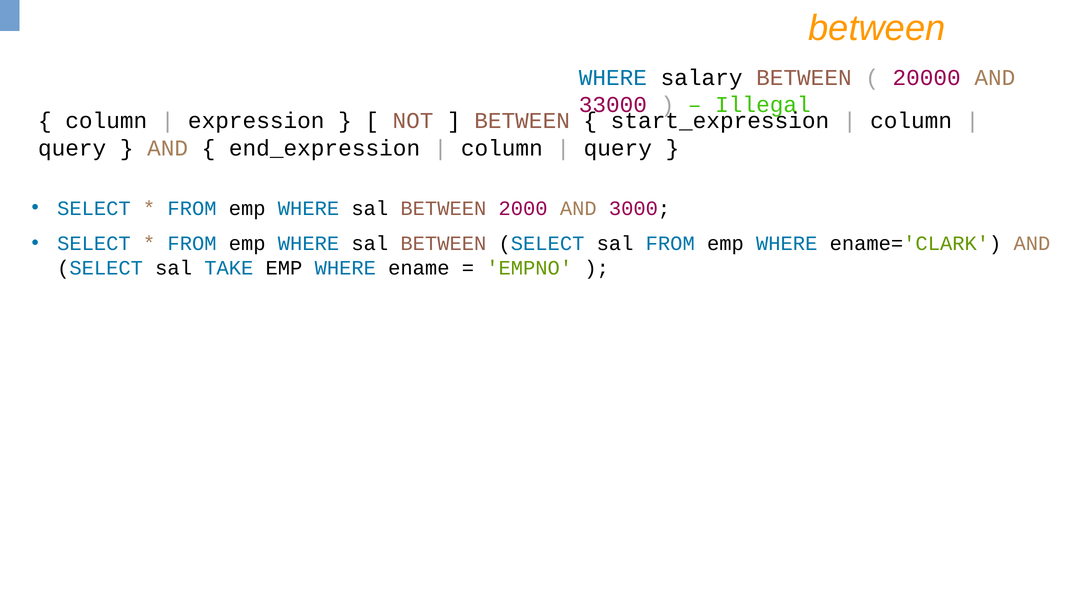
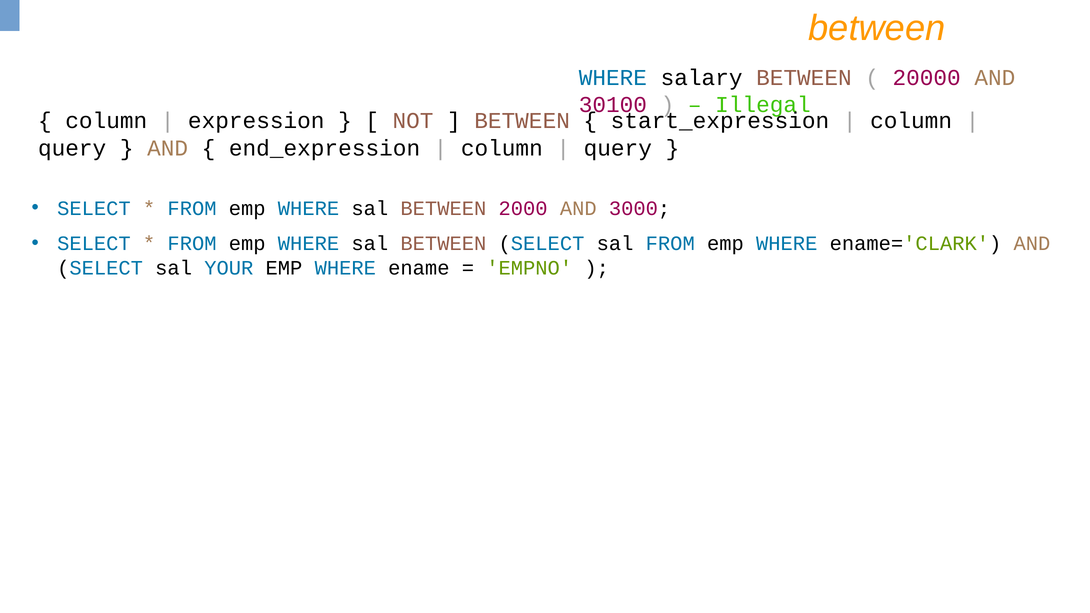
33000: 33000 -> 30100
TAKE: TAKE -> YOUR
